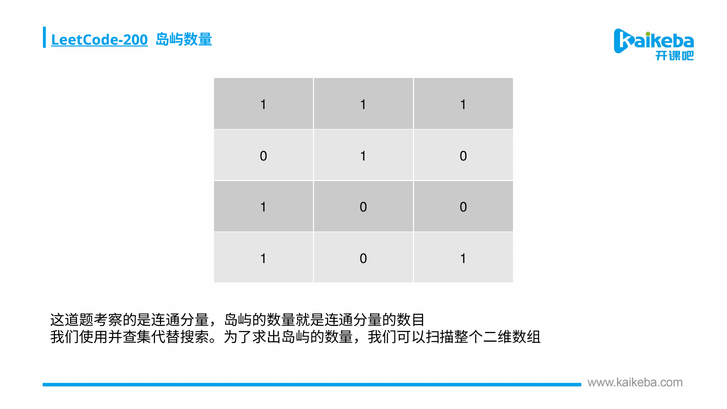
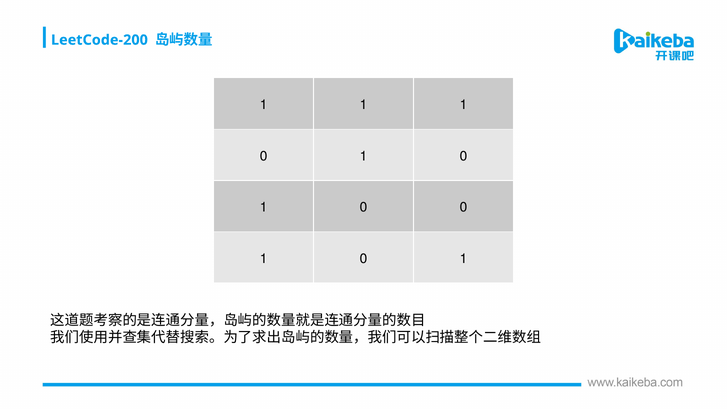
LeetCode-200 underline: present -> none
